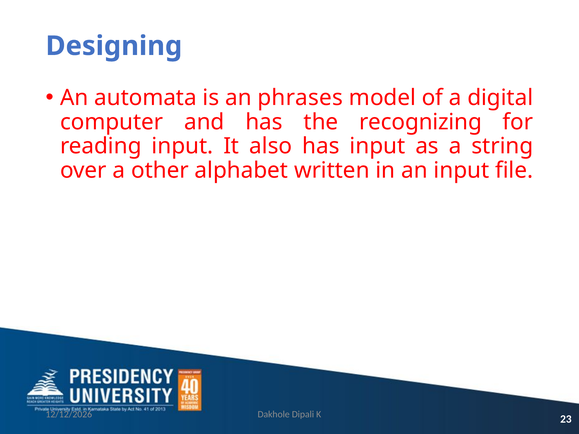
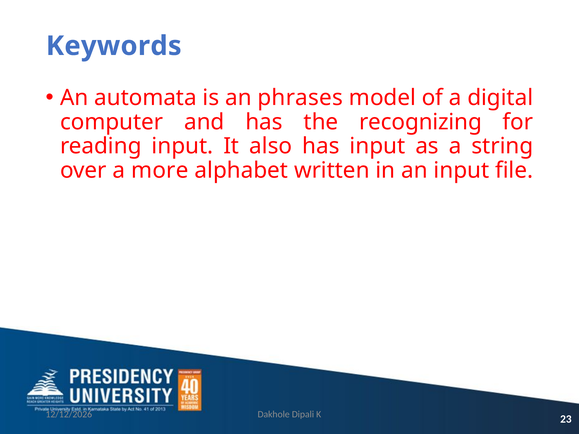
Designing: Designing -> Keywords
other: other -> more
